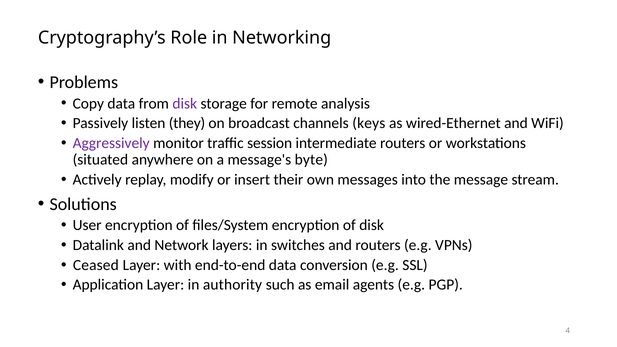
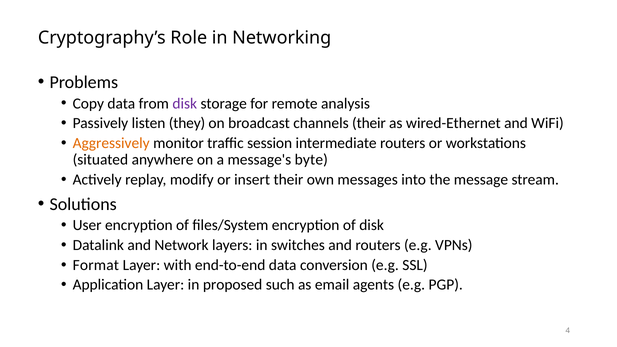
channels keys: keys -> their
Aggressively colour: purple -> orange
Ceased: Ceased -> Format
authority: authority -> proposed
